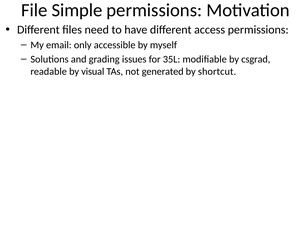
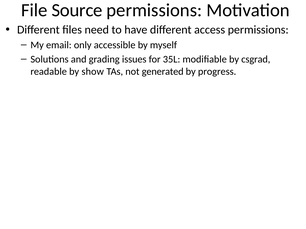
Simple: Simple -> Source
visual: visual -> show
shortcut: shortcut -> progress
